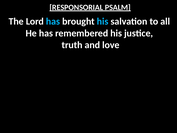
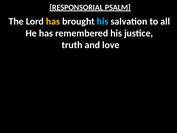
has at (53, 21) colour: light blue -> yellow
